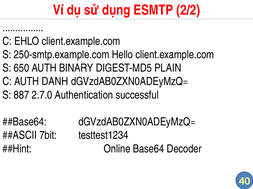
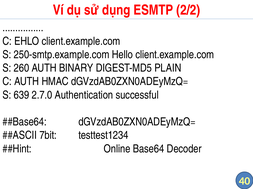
650: 650 -> 260
DANH: DANH -> HMAC
887: 887 -> 639
